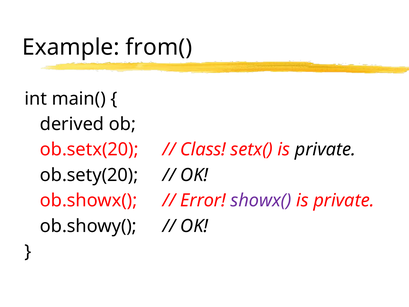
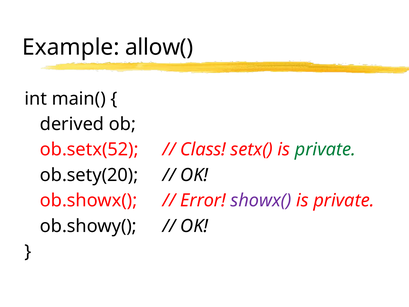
from(: from( -> allow(
ob.setx(20: ob.setx(20 -> ob.setx(52
private at (325, 150) colour: black -> green
